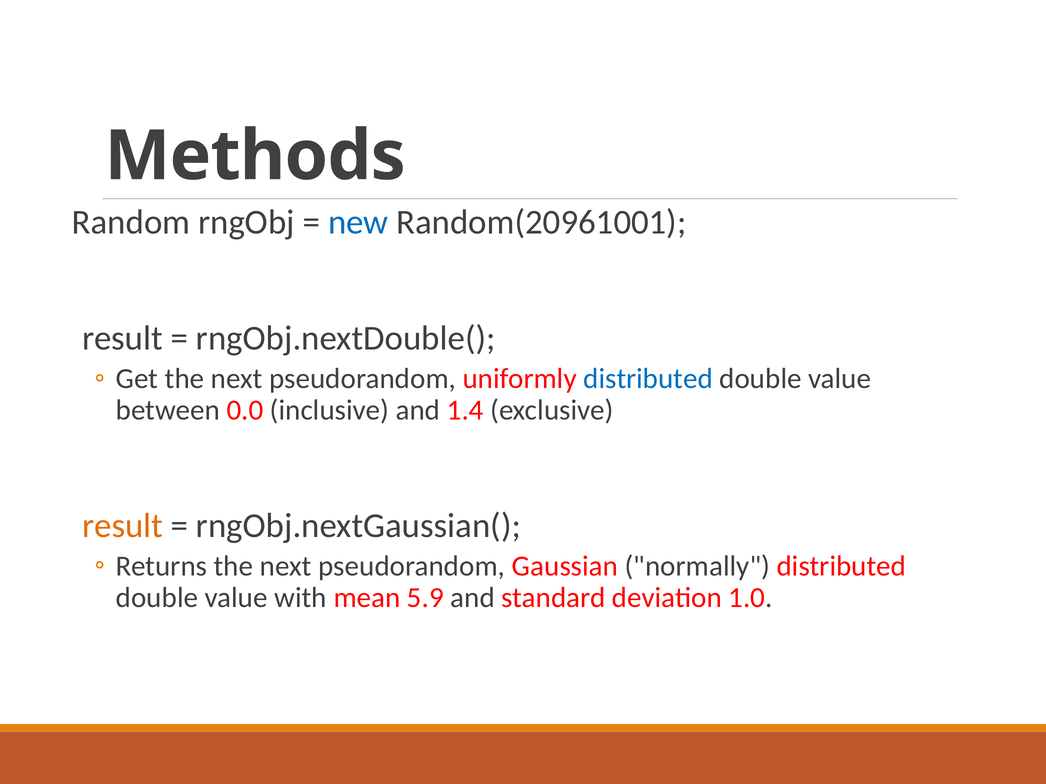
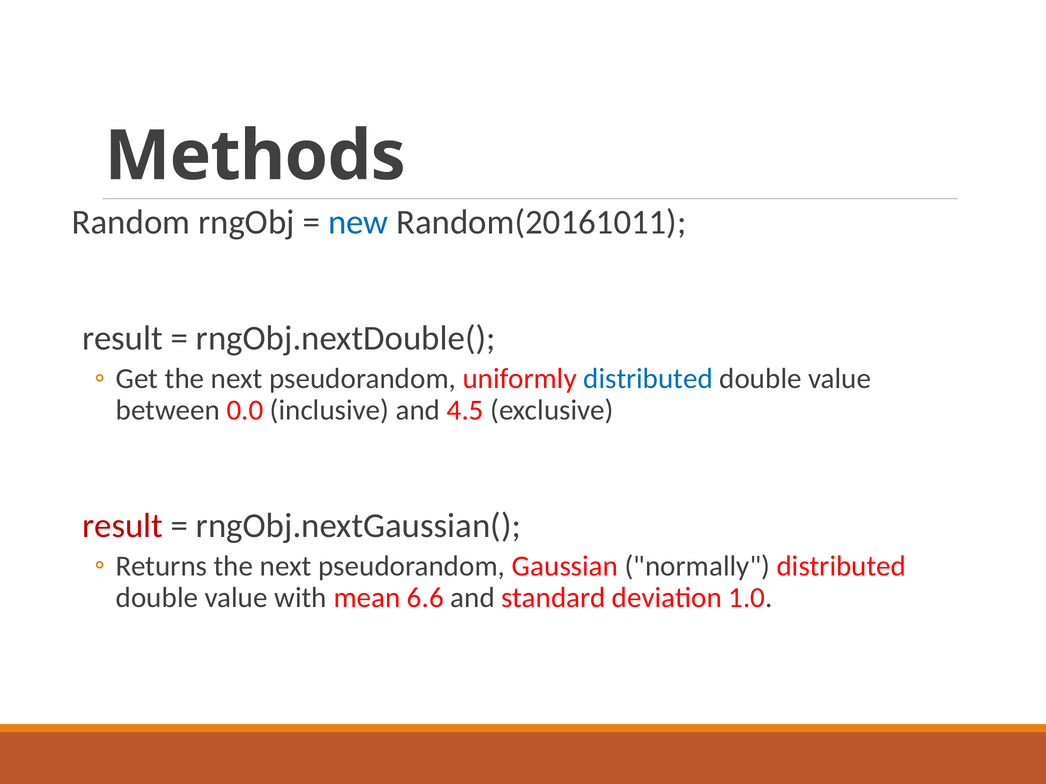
Random(20961001: Random(20961001 -> Random(20161011
1.4: 1.4 -> 4.5
result at (123, 526) colour: orange -> red
5.9: 5.9 -> 6.6
